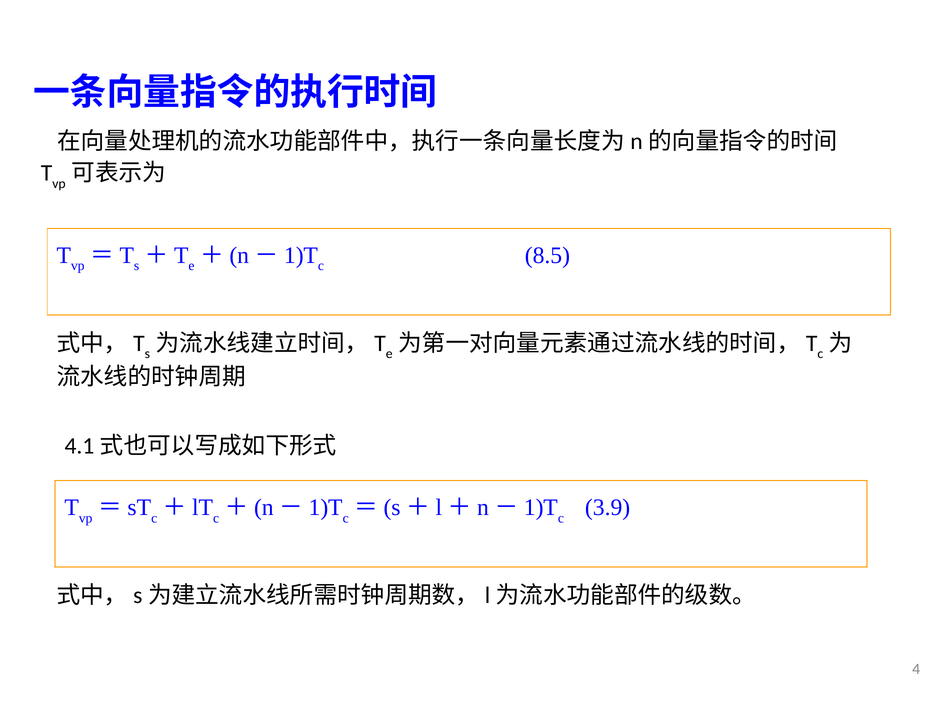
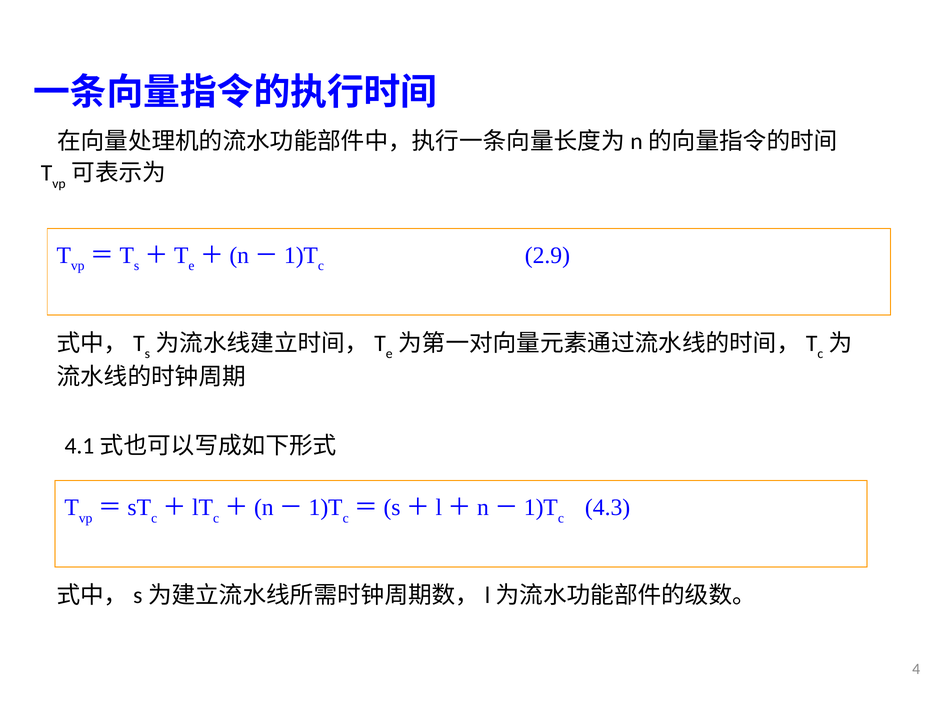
8.5: 8.5 -> 2.9
3.9: 3.9 -> 4.3
